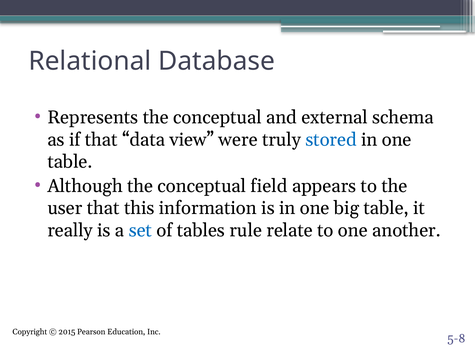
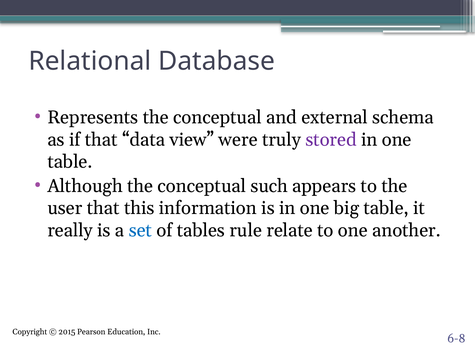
stored colour: blue -> purple
field: field -> such
5-8: 5-8 -> 6-8
